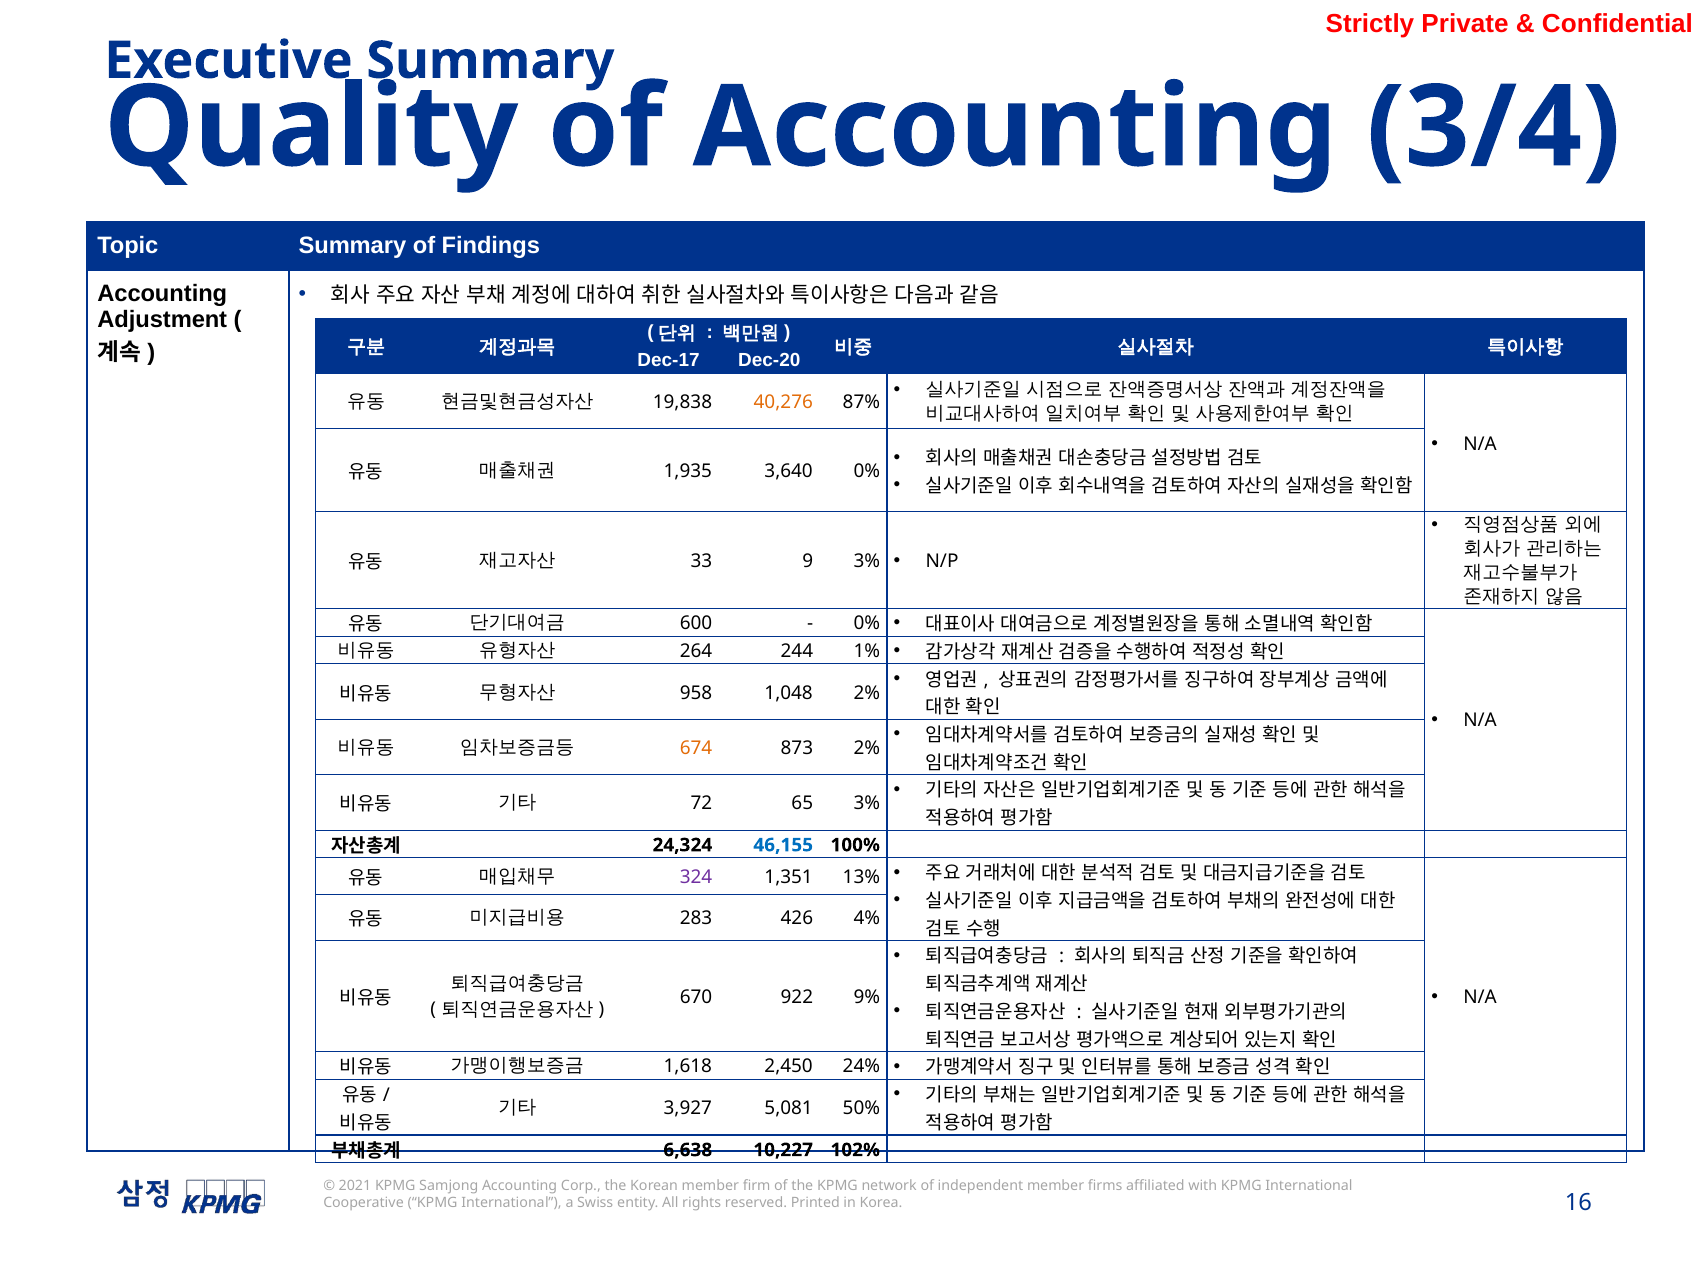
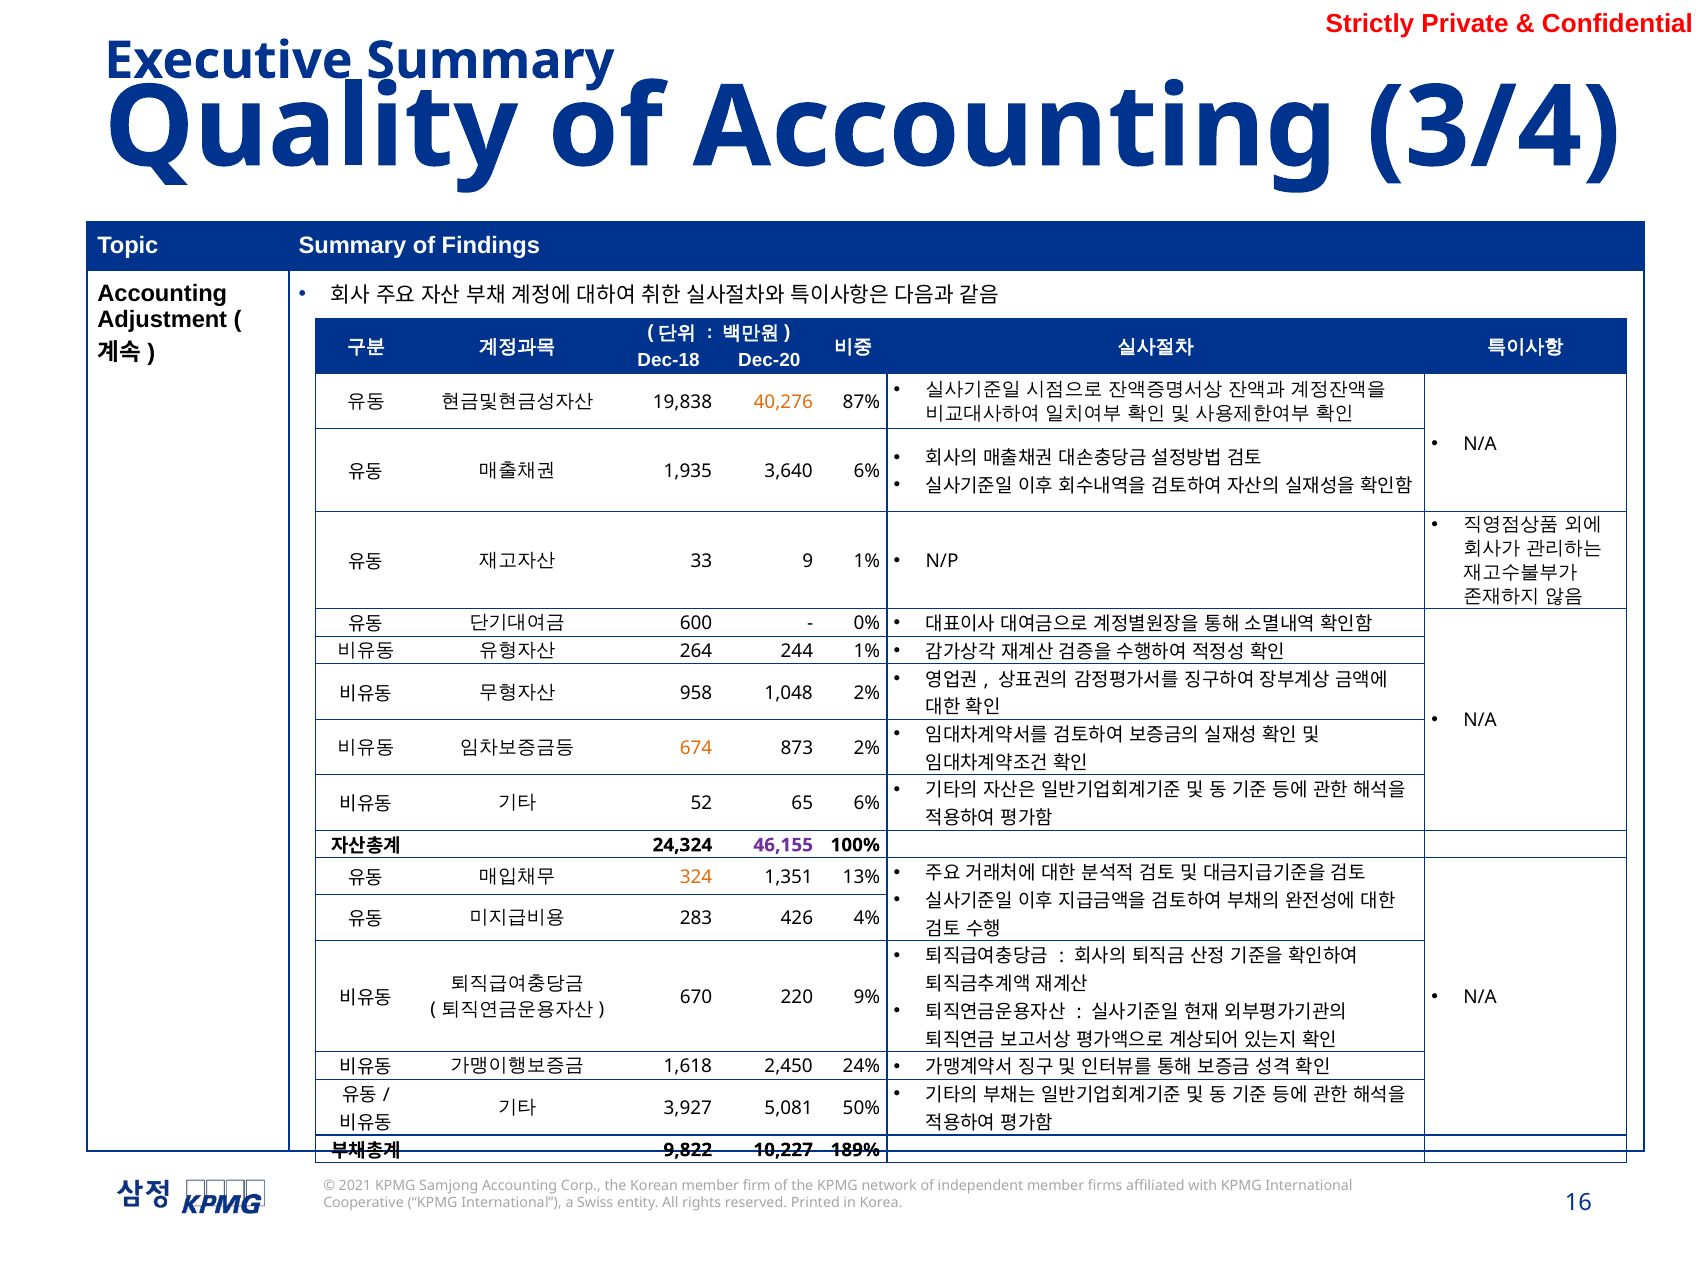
Dec-17: Dec-17 -> Dec-18
3,640 0%: 0% -> 6%
9 3%: 3% -> 1%
72: 72 -> 52
65 3%: 3% -> 6%
46,155 colour: blue -> purple
324 colour: purple -> orange
922: 922 -> 220
6,638: 6,638 -> 9,822
102%: 102% -> 189%
